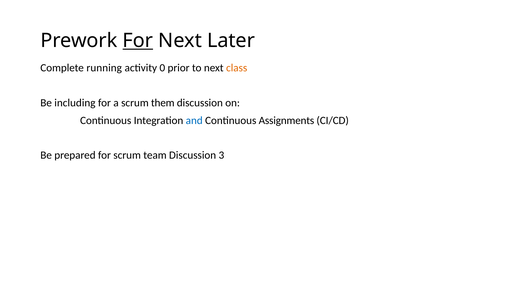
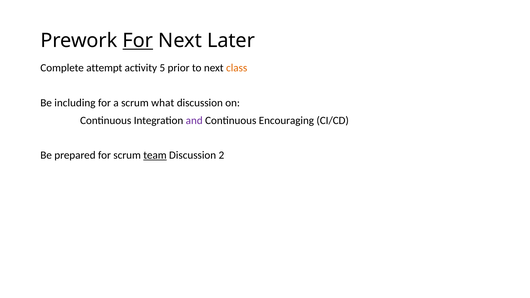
running: running -> attempt
0: 0 -> 5
them: them -> what
and colour: blue -> purple
Assignments: Assignments -> Encouraging
team underline: none -> present
3: 3 -> 2
